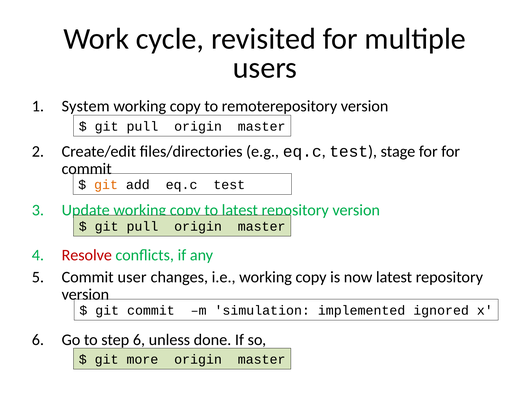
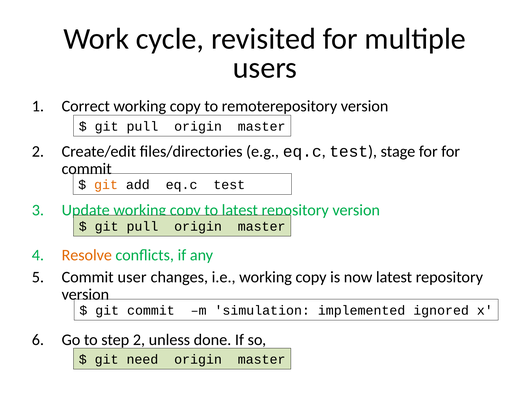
System: System -> Correct
Resolve colour: red -> orange
step 6: 6 -> 2
more: more -> need
